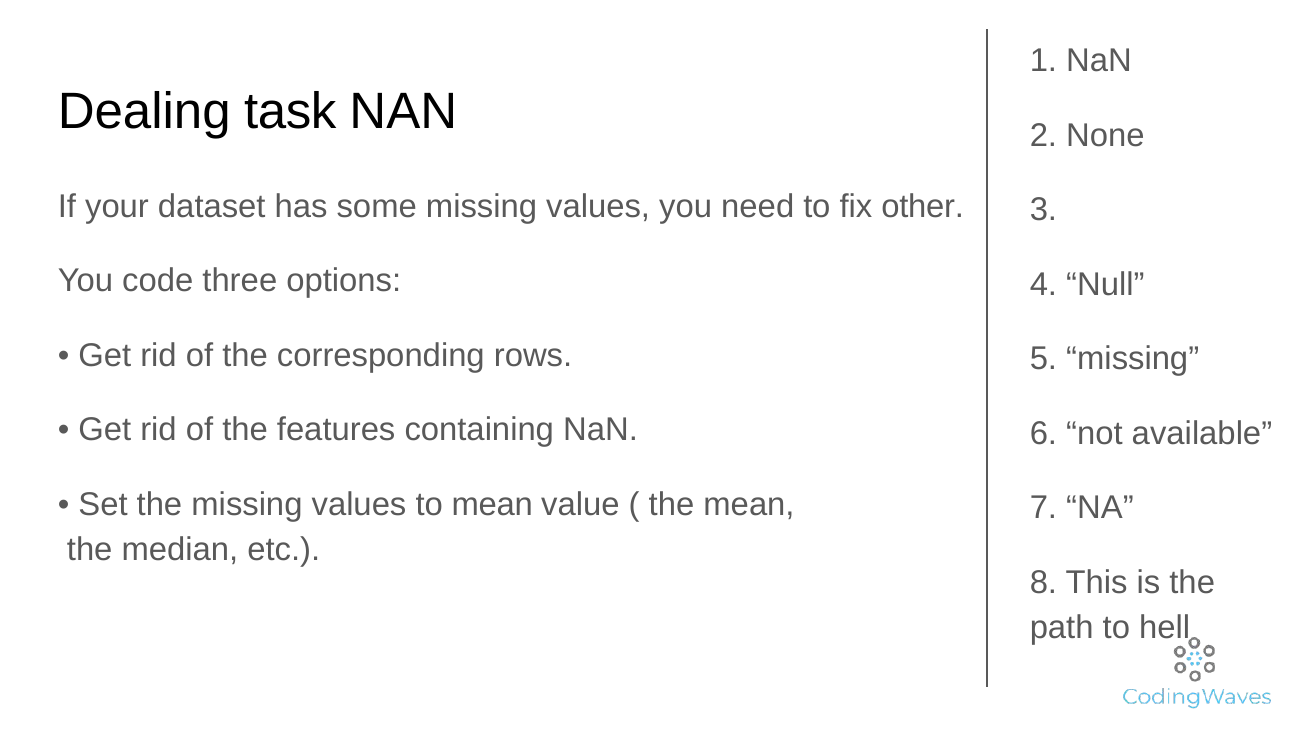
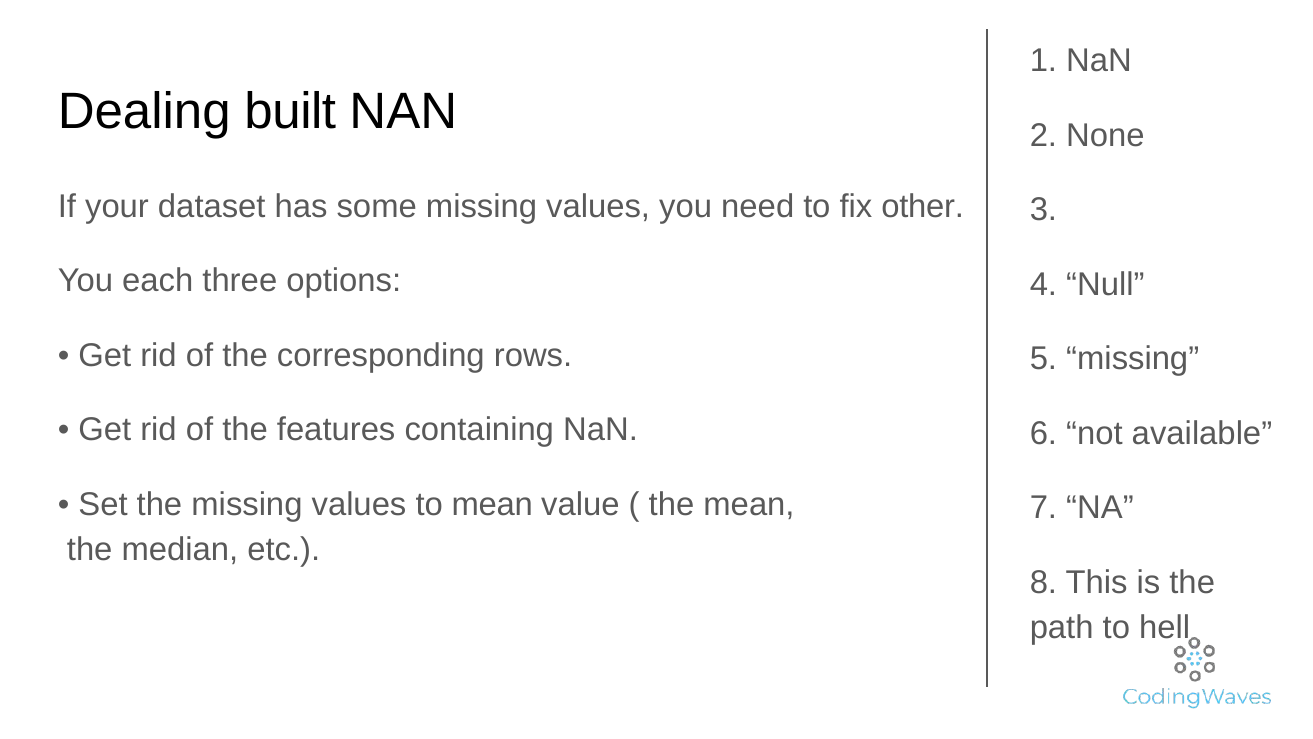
task: task -> built
code: code -> each
